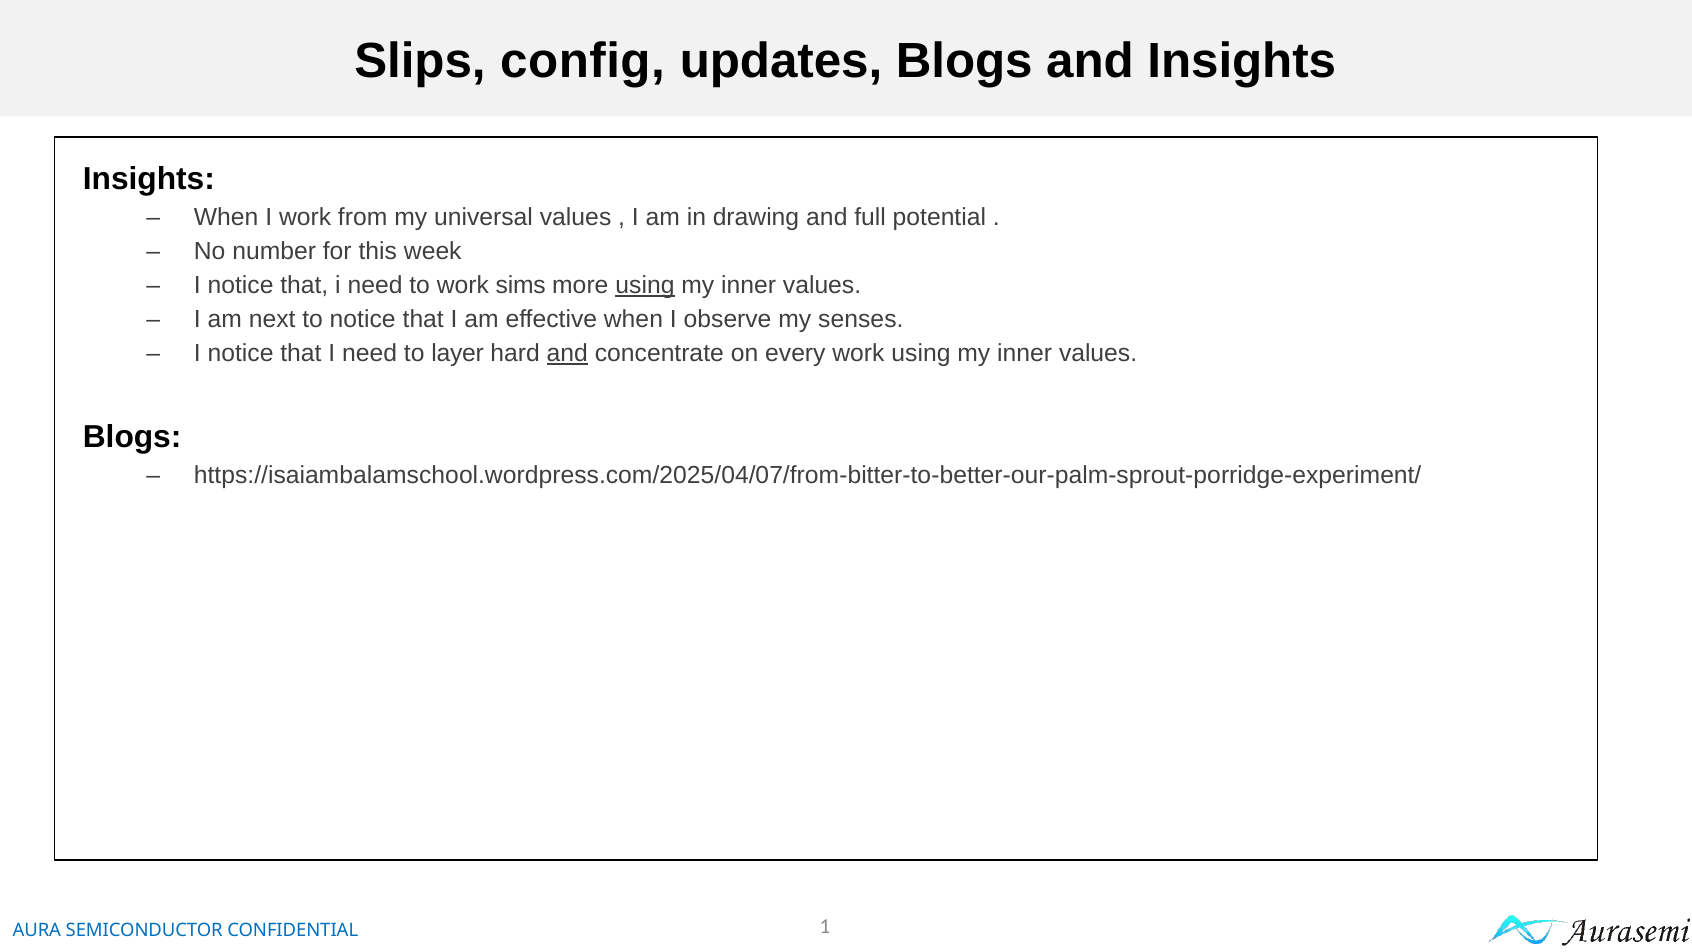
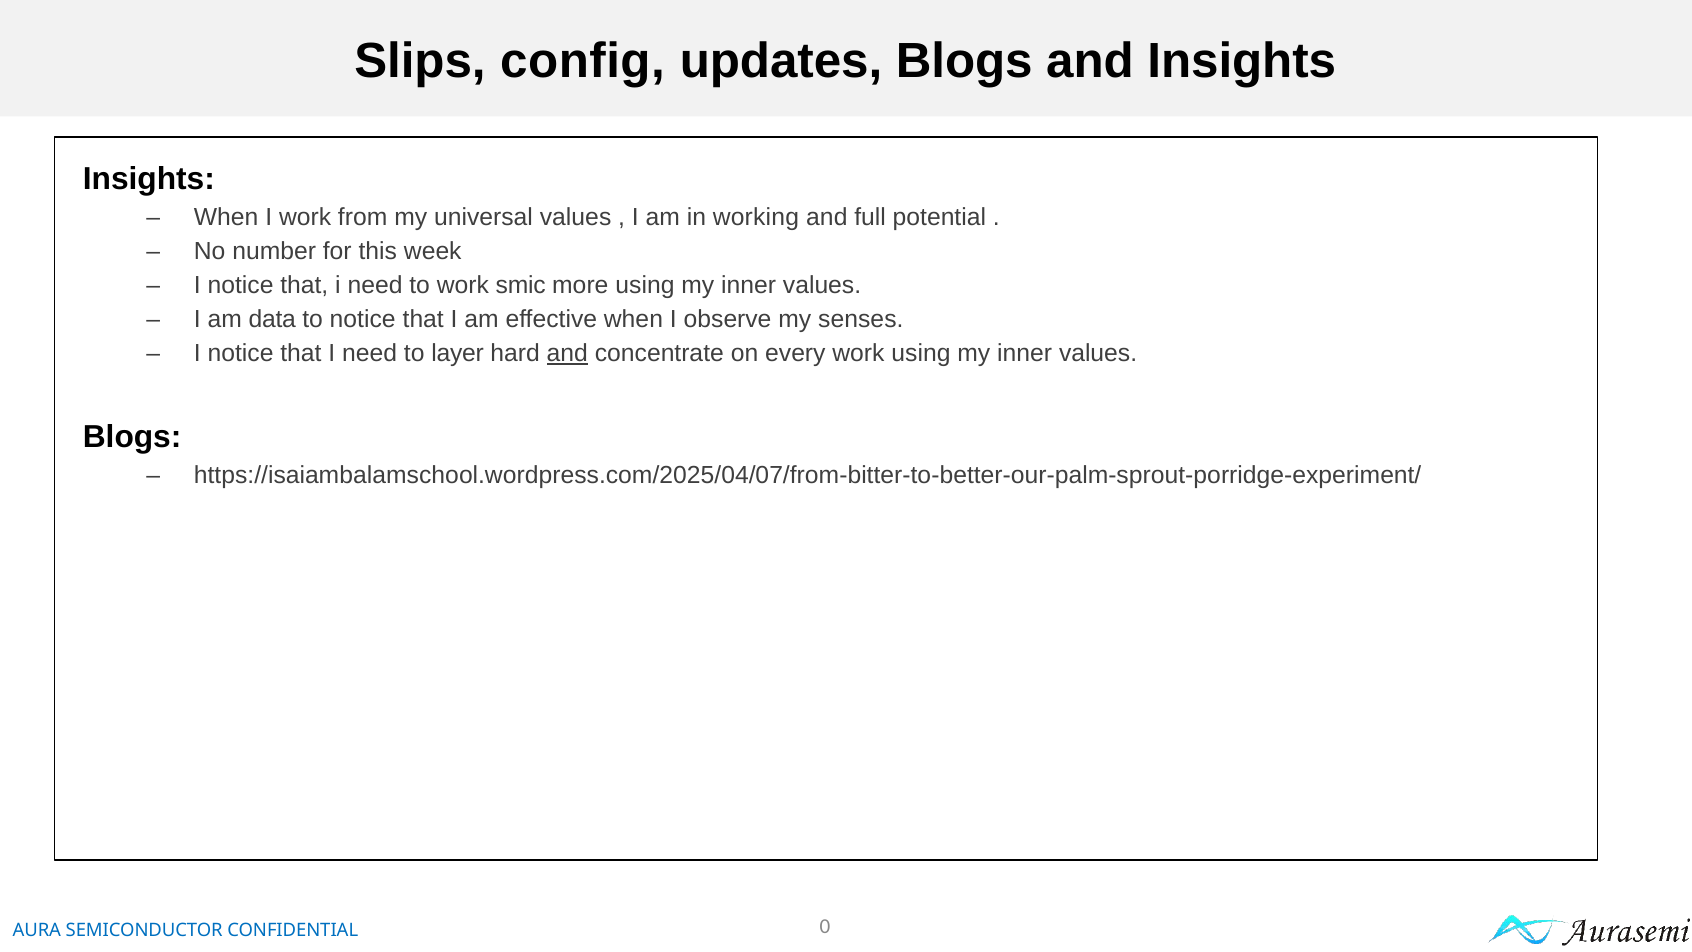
drawing: drawing -> working
sims: sims -> smic
using at (645, 285) underline: present -> none
next: next -> data
1: 1 -> 0
